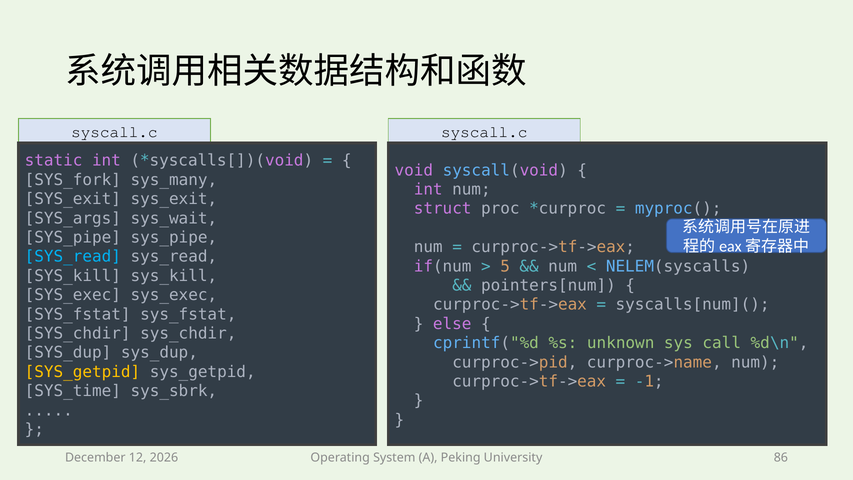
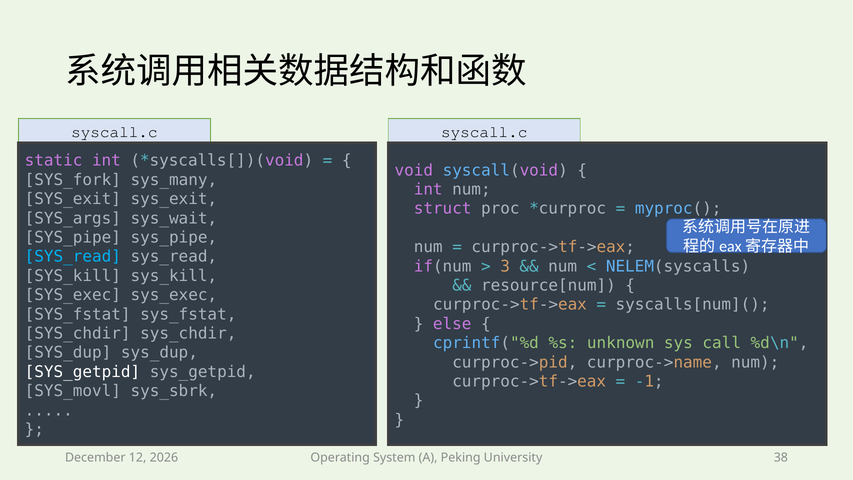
5: 5 -> 3
pointers[num: pointers[num -> resource[num
SYS_getpid at (82, 372) colour: yellow -> white
SYS_time: SYS_time -> SYS_movl
86: 86 -> 38
